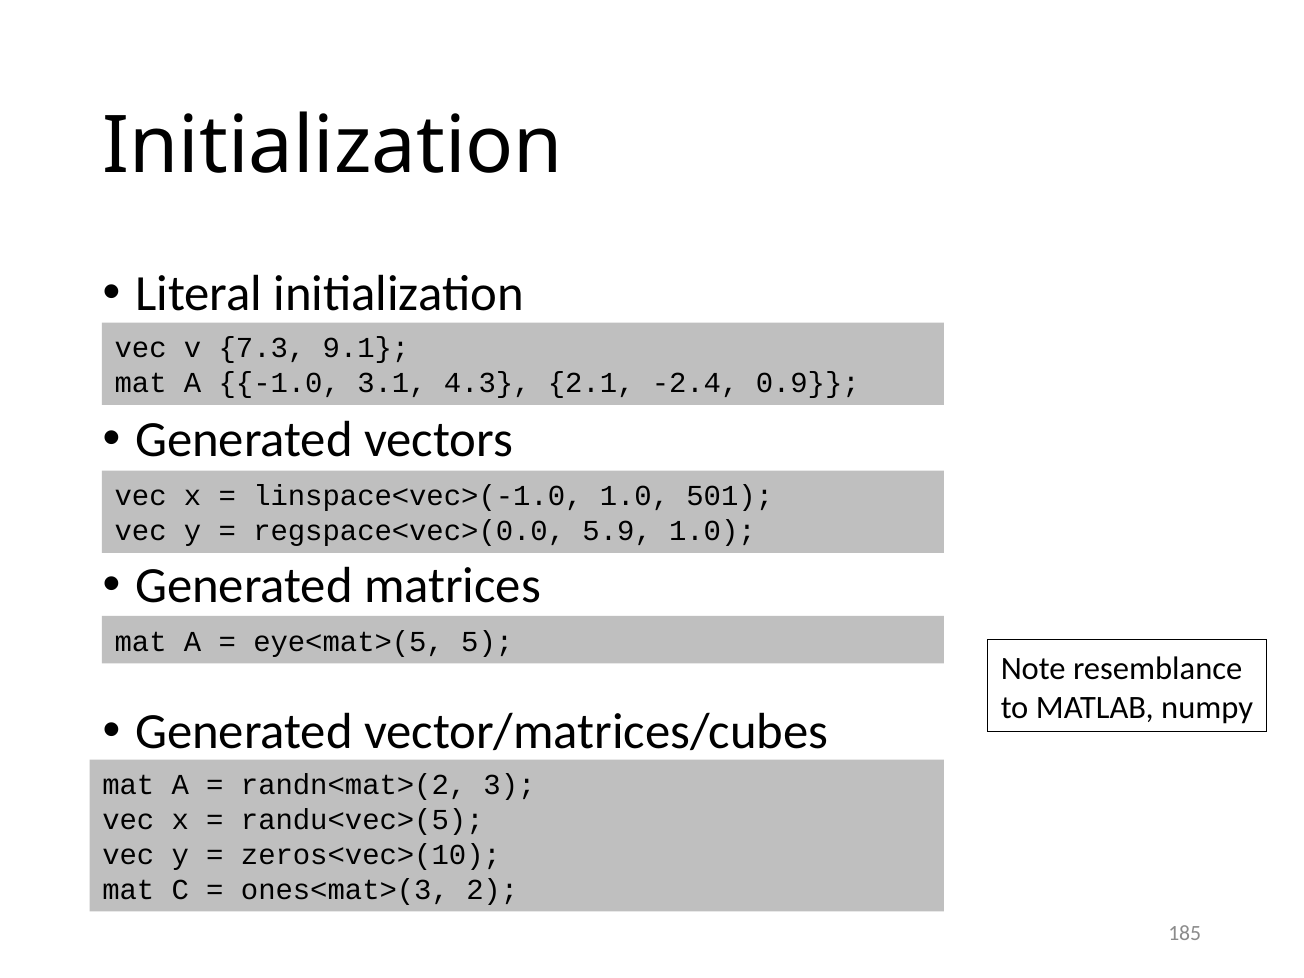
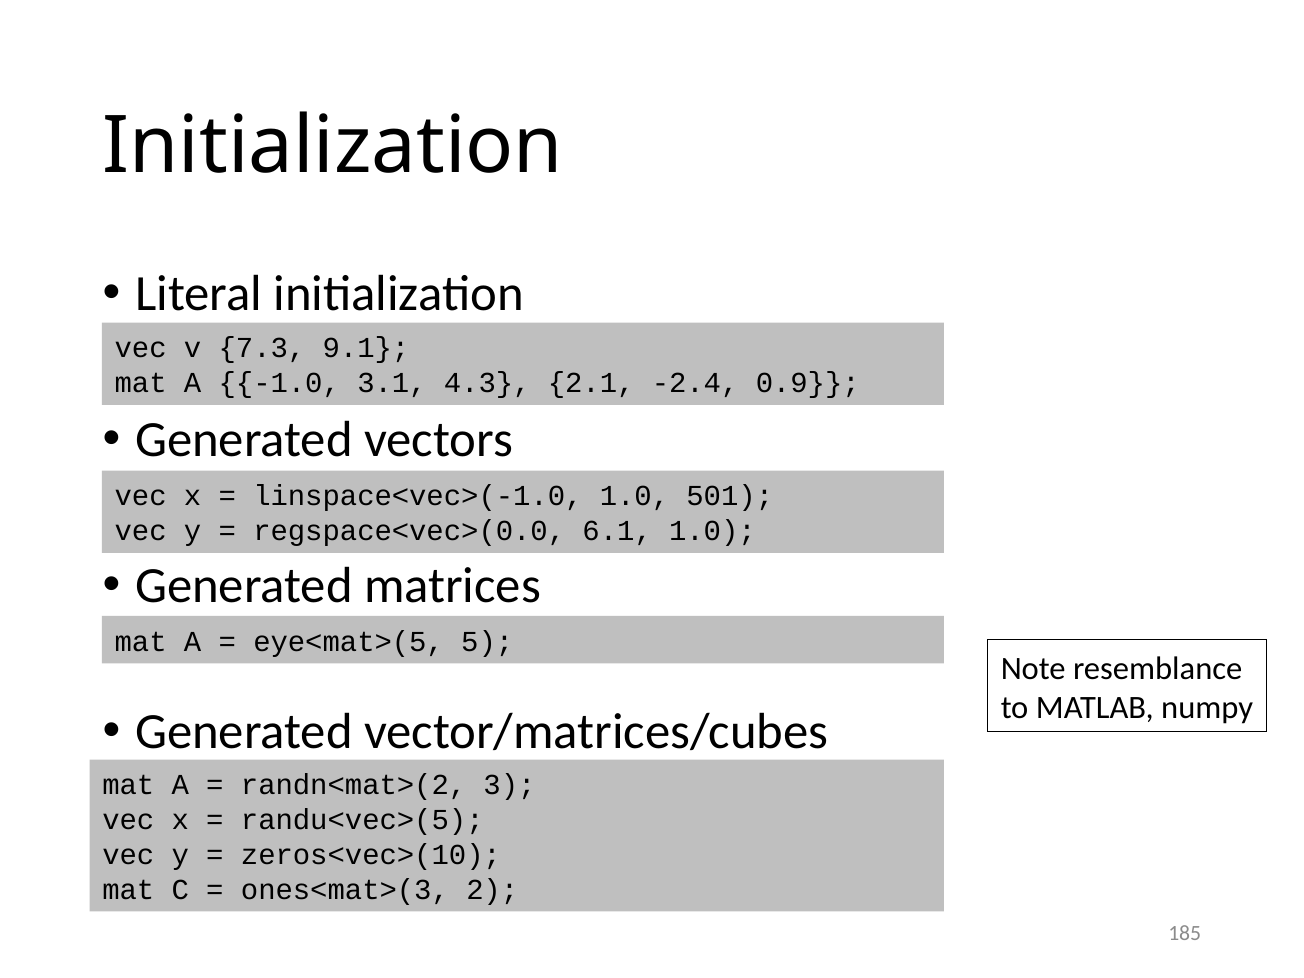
5.9: 5.9 -> 6.1
